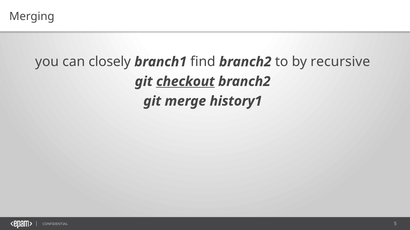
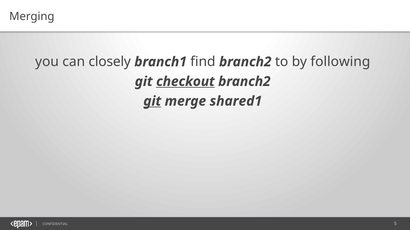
recursive: recursive -> following
git at (152, 101) underline: none -> present
history1: history1 -> shared1
